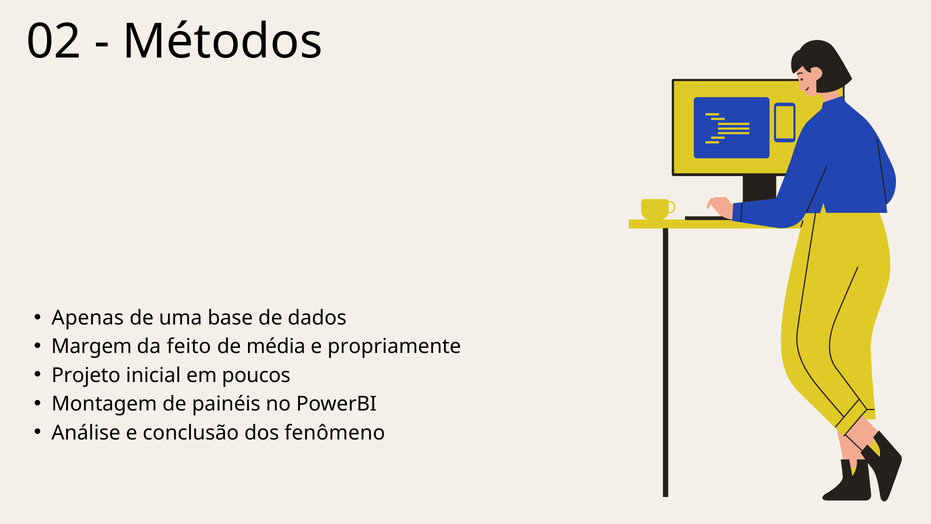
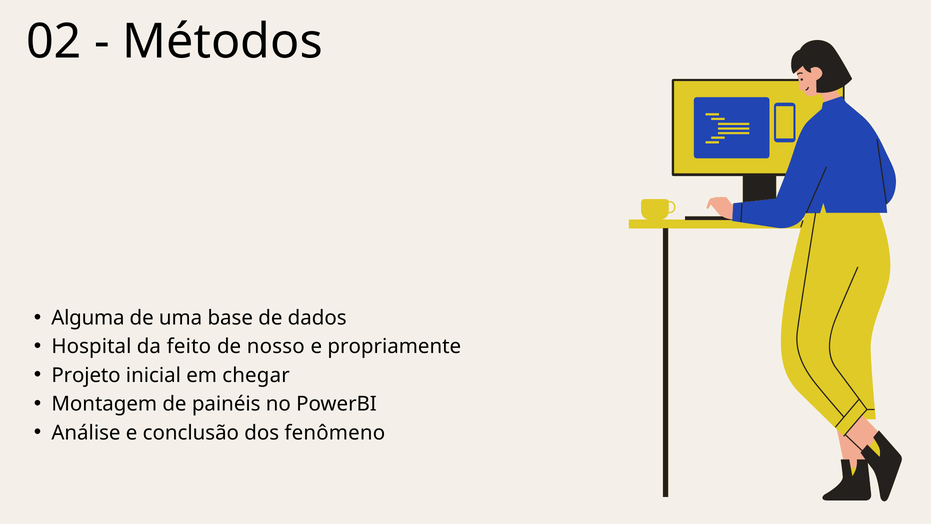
Apenas: Apenas -> Alguma
Margem: Margem -> Hospital
média: média -> nosso
poucos: poucos -> chegar
